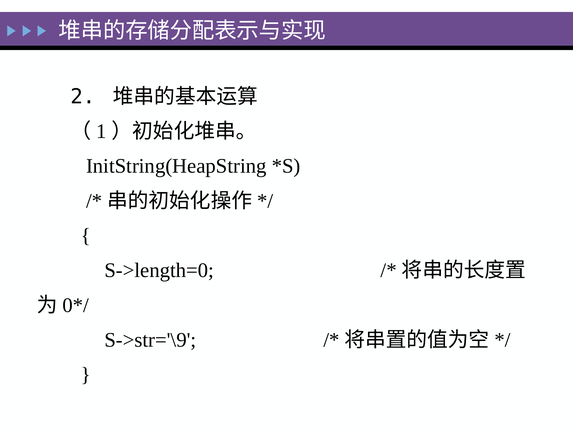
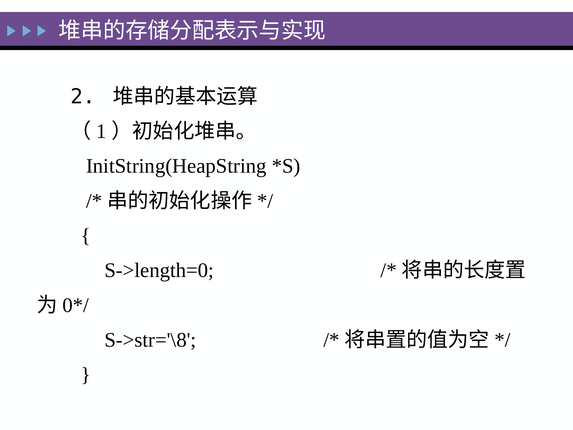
S->str='\9: S->str='\9 -> S->str='\8
